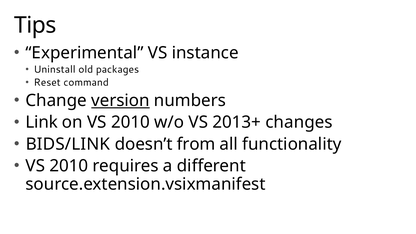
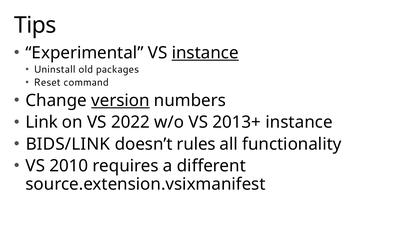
instance at (205, 53) underline: none -> present
on VS 2010: 2010 -> 2022
2013+ changes: changes -> instance
from: from -> rules
